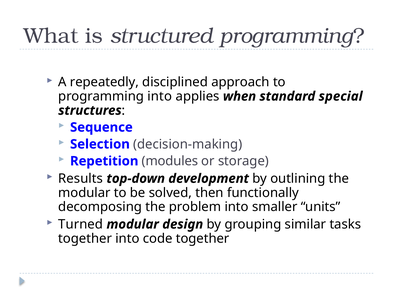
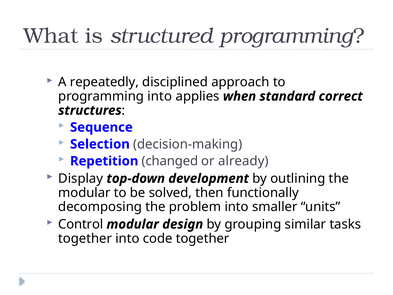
special: special -> correct
modules: modules -> changed
storage: storage -> already
Results: Results -> Display
Turned: Turned -> Control
